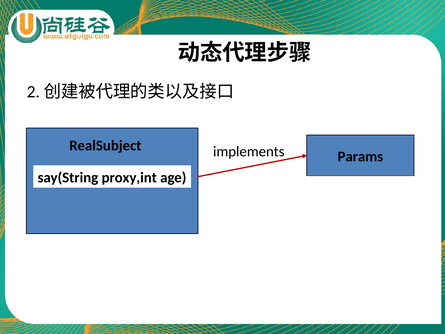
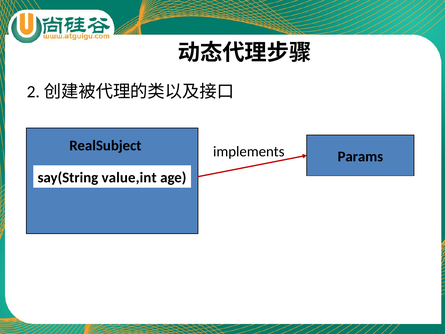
proxy,int: proxy,int -> value,int
